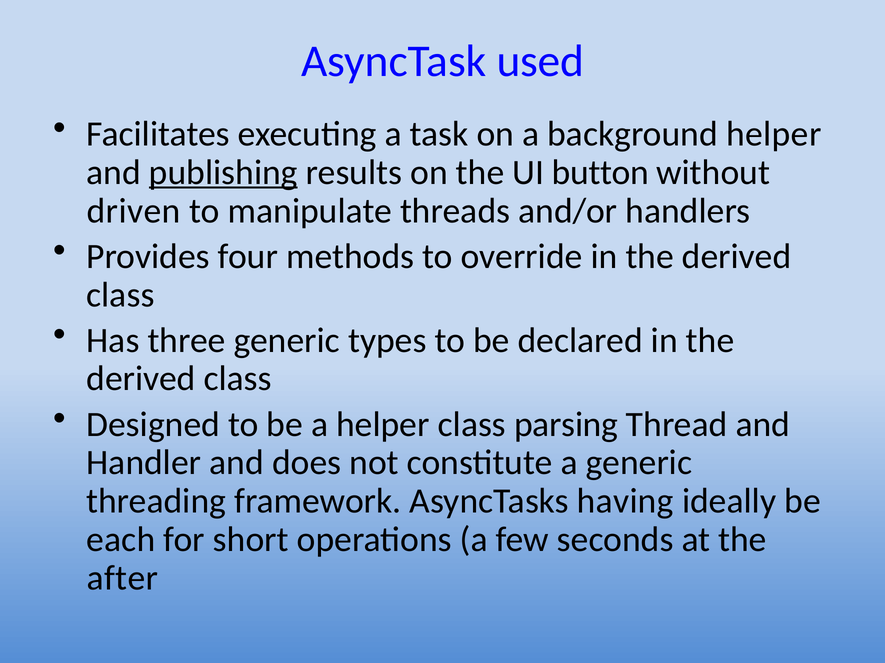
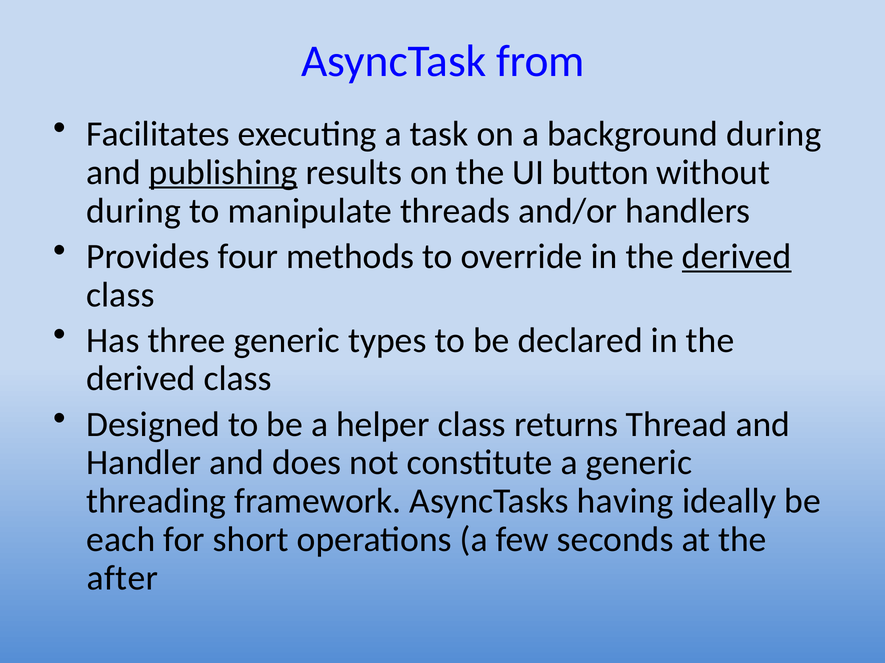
used: used -> from
background helper: helper -> during
driven at (134, 211): driven -> during
derived at (737, 257) underline: none -> present
parsing: parsing -> returns
